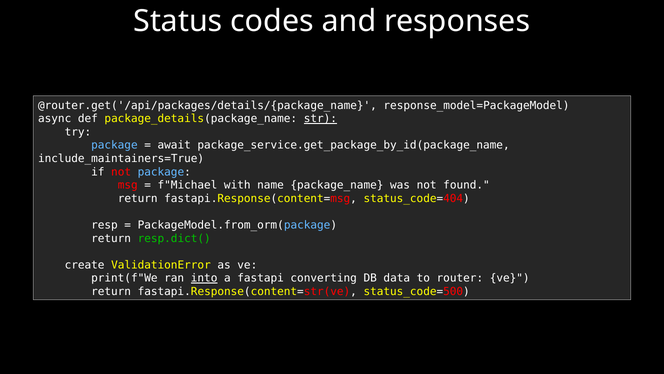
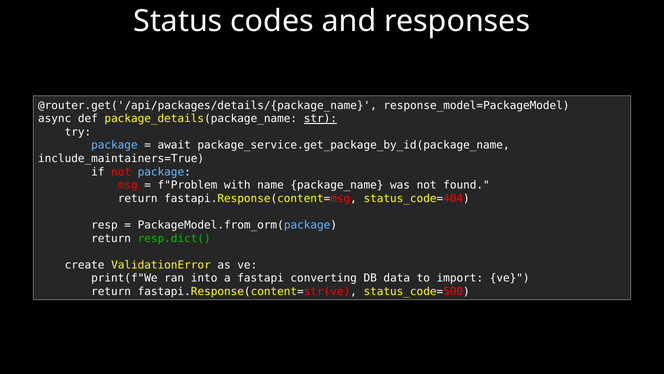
f"Michael: f"Michael -> f"Problem
into underline: present -> none
router: router -> import
